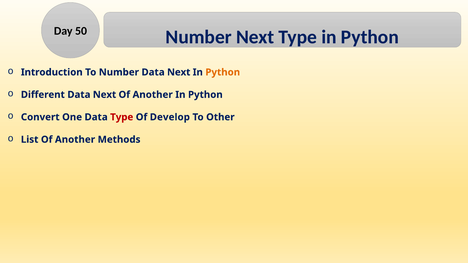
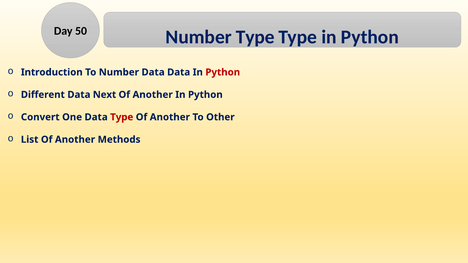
Number Next: Next -> Type
Number Data Next: Next -> Data
Python at (223, 72) colour: orange -> red
Develop at (170, 117): Develop -> Another
